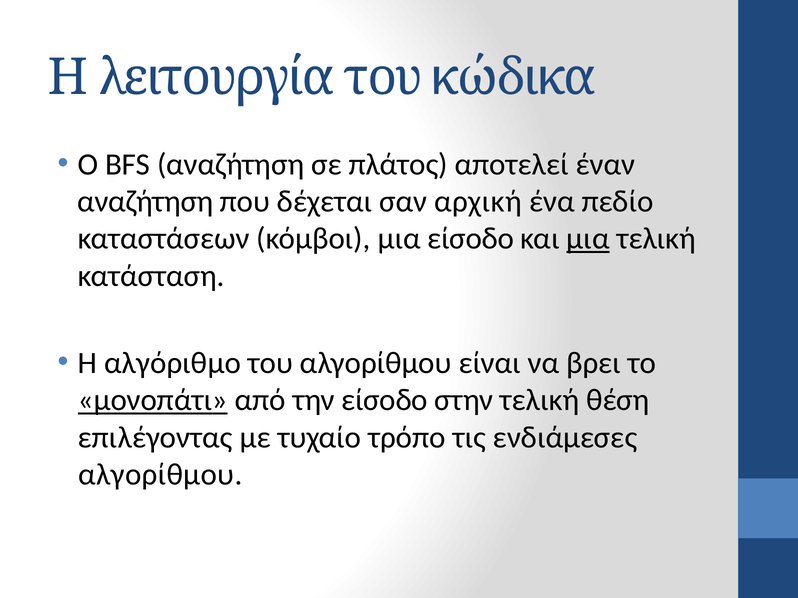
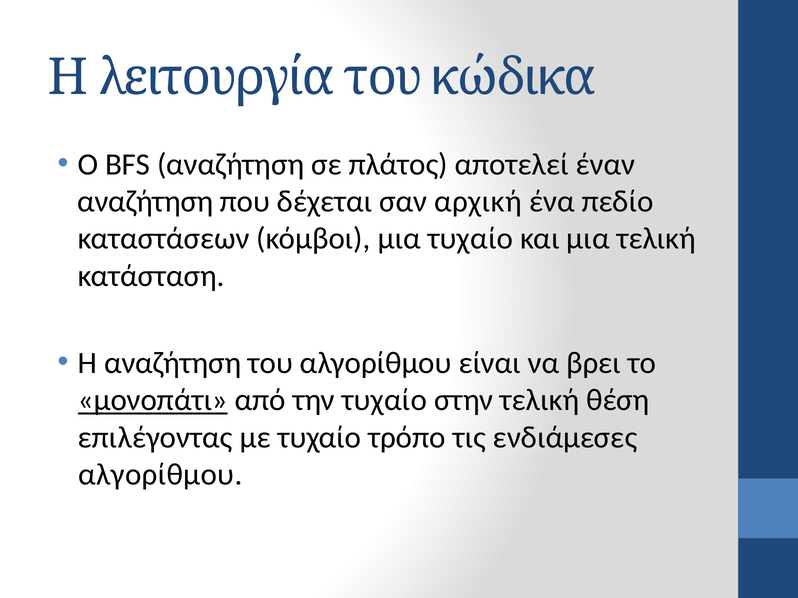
μια είσοδο: είσοδο -> τυχαίο
μια at (588, 239) underline: present -> none
Η αλγόριθμο: αλγόριθμο -> αναζήτηση
την είσοδο: είσοδο -> τυχαίο
